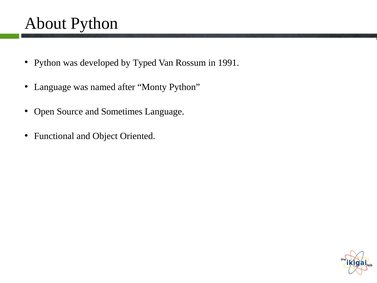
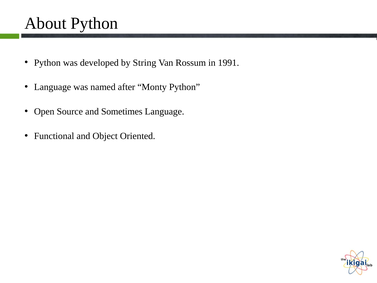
Typed: Typed -> String
